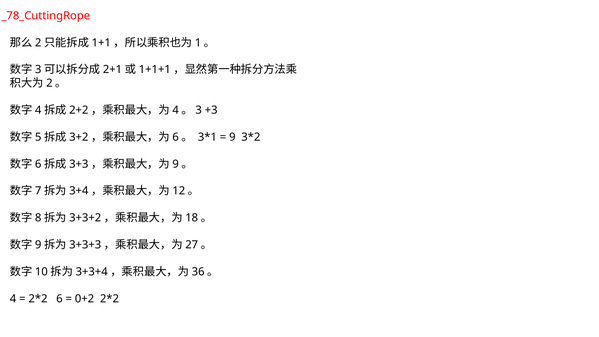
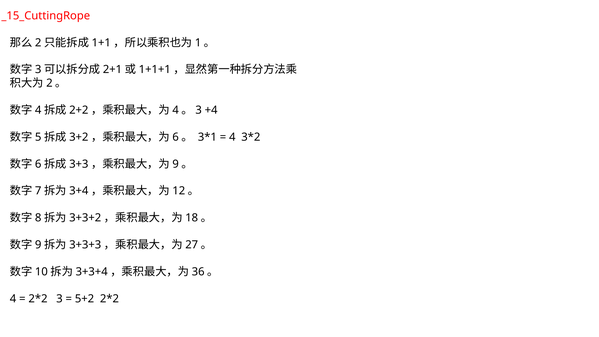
_78_CuttingRope: _78_CuttingRope -> _15_CuttingRope
+3: +3 -> +4
9 at (232, 137): 9 -> 4
6: 6 -> 3
0+2: 0+2 -> 5+2
